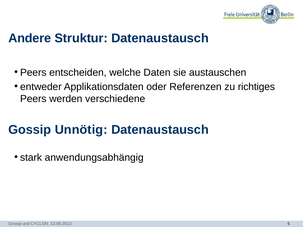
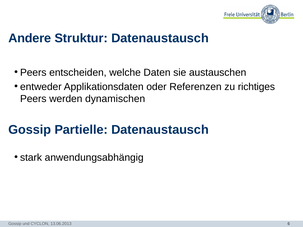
verschiedene: verschiedene -> dynamischen
Unnötig: Unnötig -> Partielle
